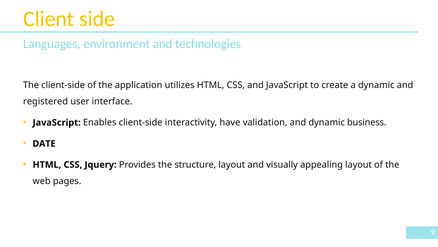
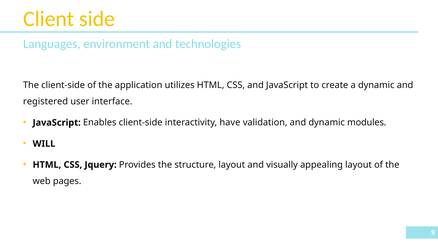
business: business -> modules
DATE: DATE -> WILL
